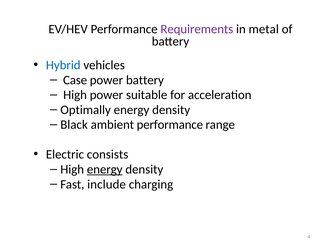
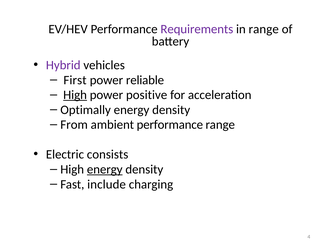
in metal: metal -> range
Hybrid colour: blue -> purple
Case: Case -> First
power battery: battery -> reliable
High at (75, 95) underline: none -> present
suitable: suitable -> positive
Black: Black -> From
